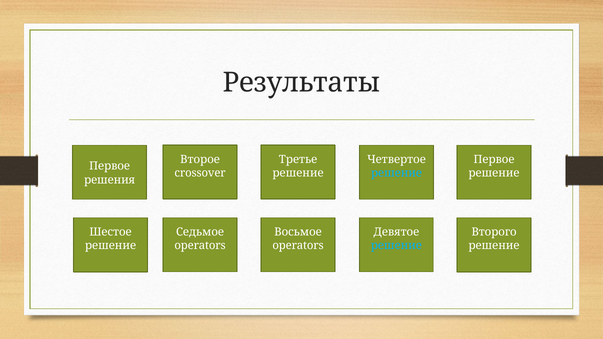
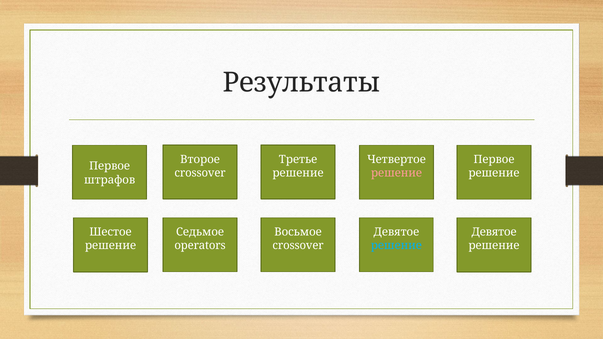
решение at (396, 173) colour: light blue -> pink
решения: решения -> штрафов
Второго at (494, 232): Второго -> Девятое
operators at (298, 246): operators -> crossover
